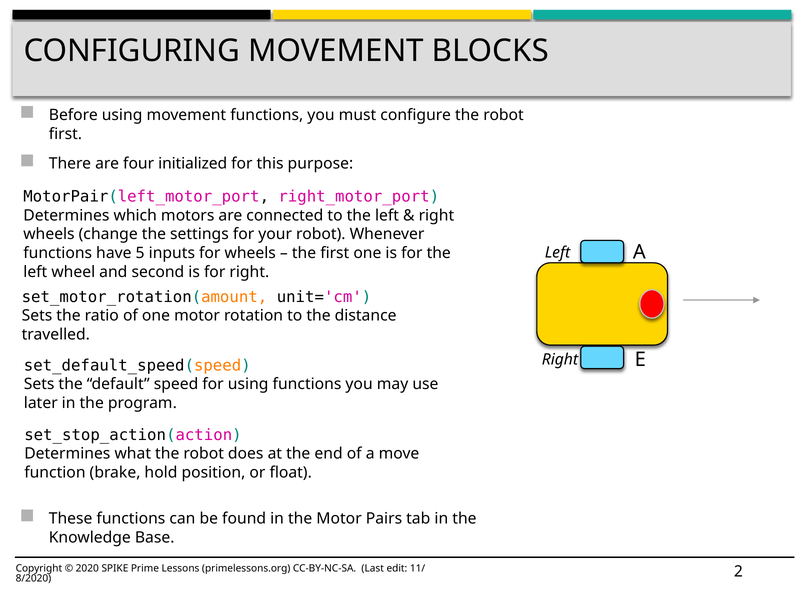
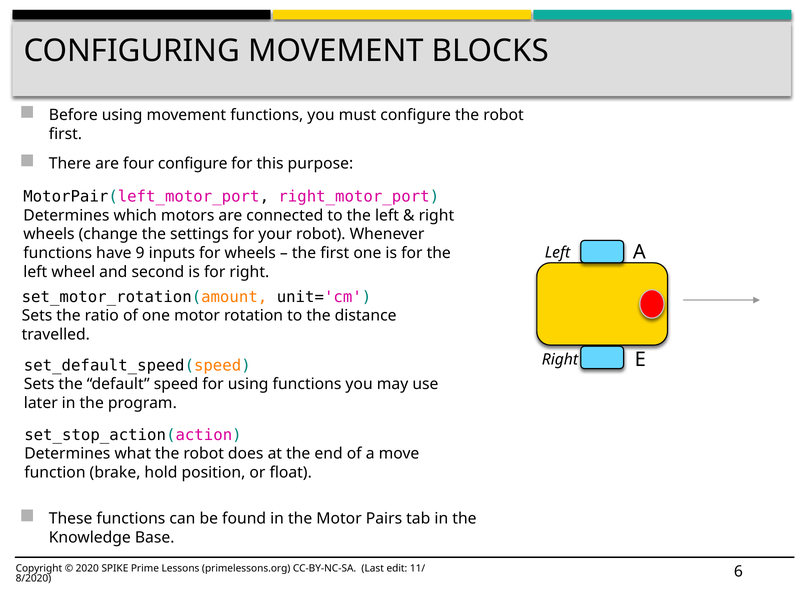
four initialized: initialized -> configure
5: 5 -> 9
2: 2 -> 6
